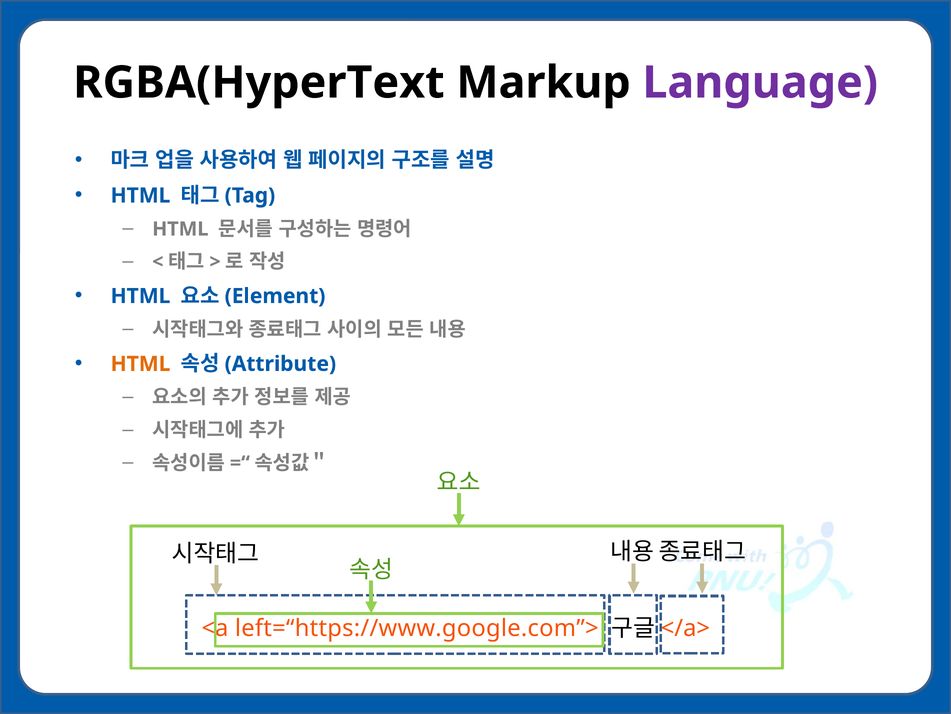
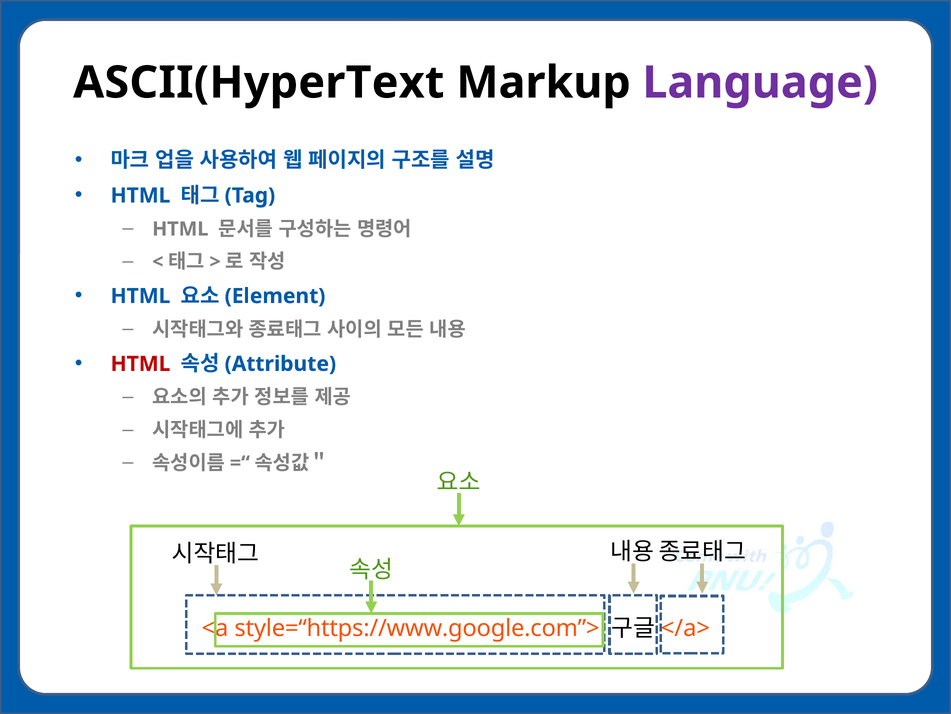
RGBA(HyperText: RGBA(HyperText -> ASCII(HyperText
HTML at (140, 364) colour: orange -> red
left=“https://www.google.com”>: left=“https://www.google.com”> -> style=“https://www.google.com”>
